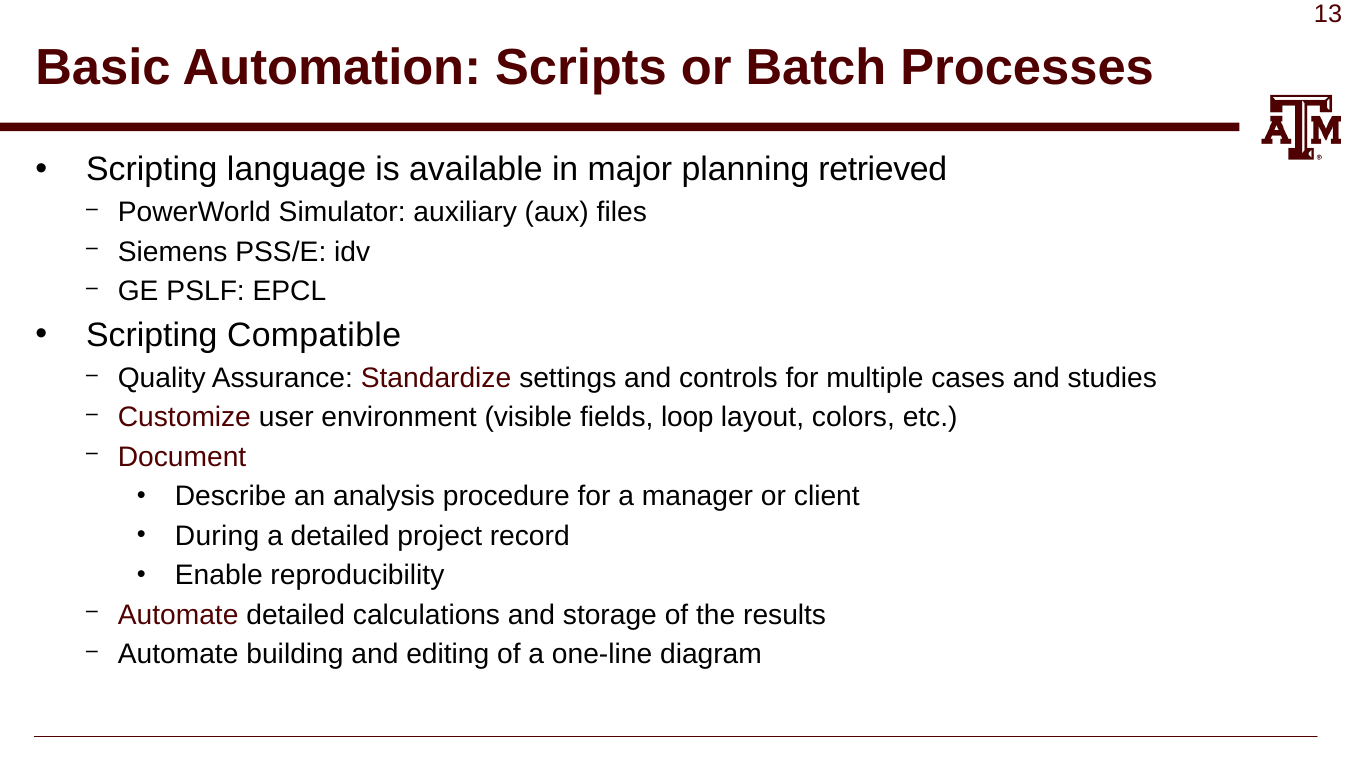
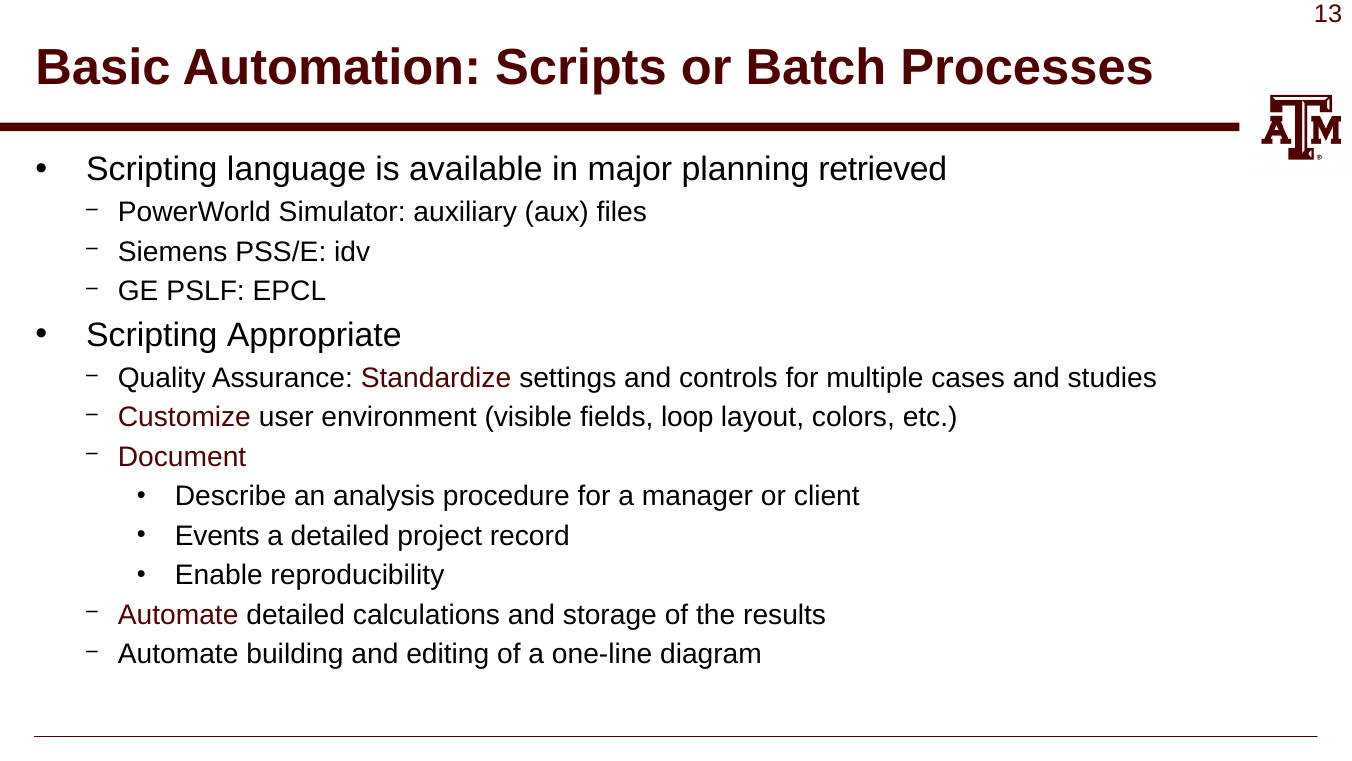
Compatible: Compatible -> Appropriate
During: During -> Events
